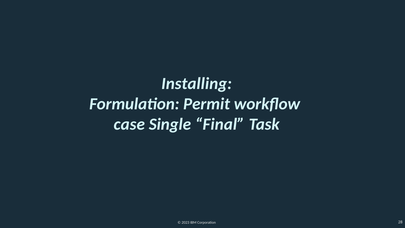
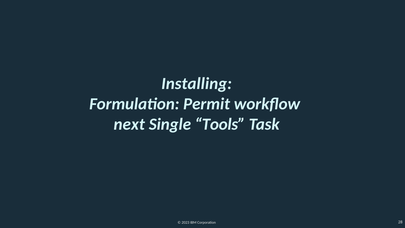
case: case -> next
Final: Final -> Tools
